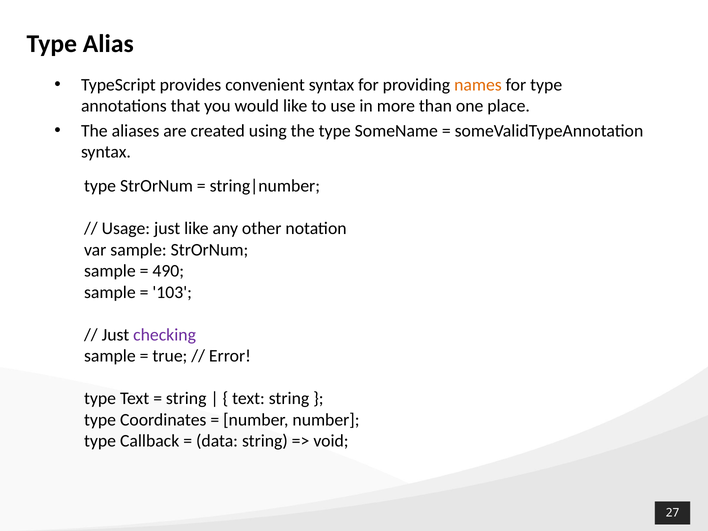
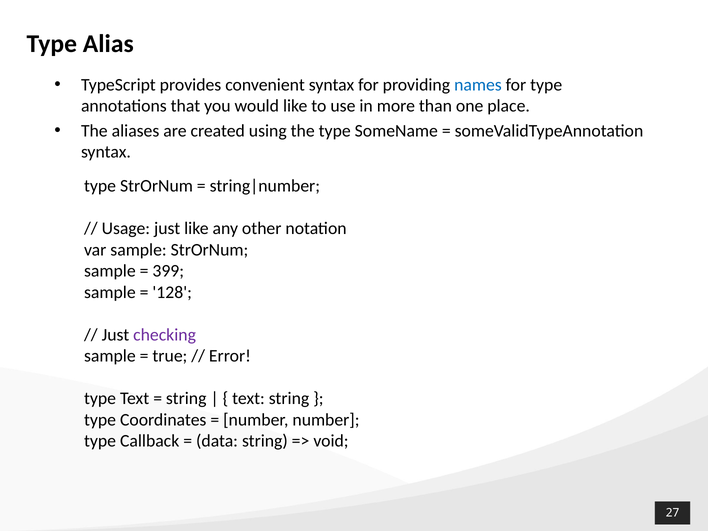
names colour: orange -> blue
490: 490 -> 399
103: 103 -> 128
